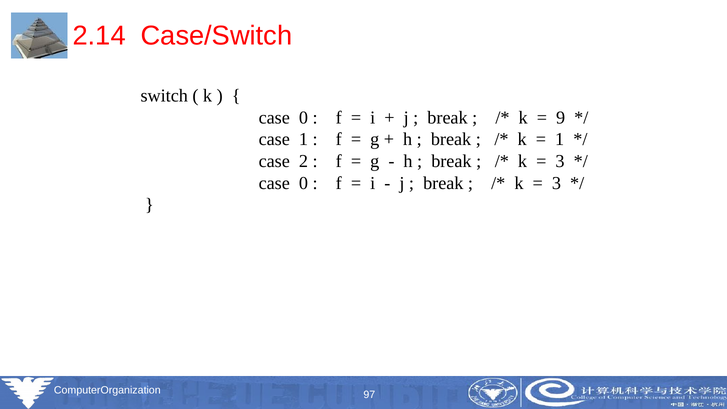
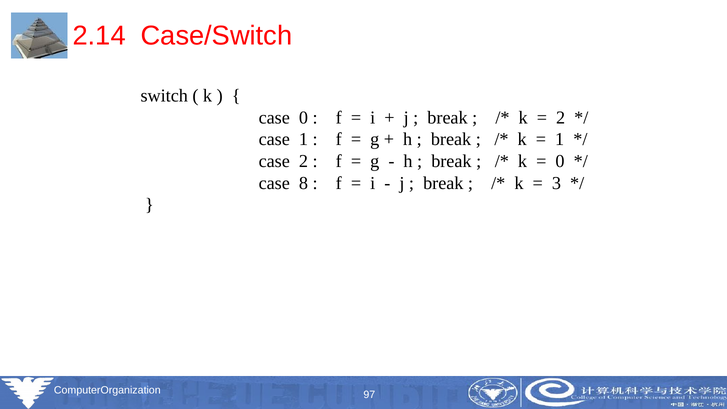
9 at (561, 118): 9 -> 2
3 at (560, 161): 3 -> 0
0 at (304, 183): 0 -> 8
